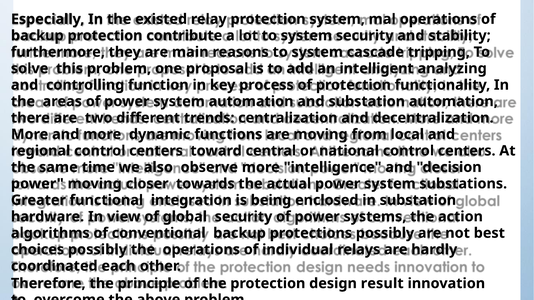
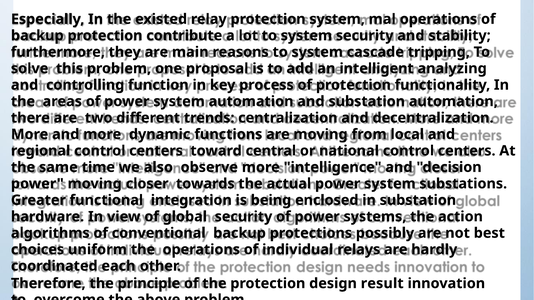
choices possibly: possibly -> uniform
